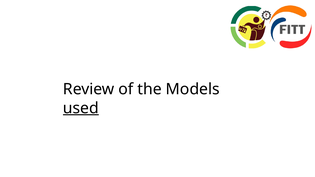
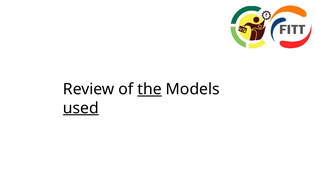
the underline: none -> present
